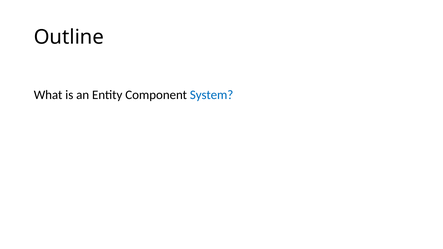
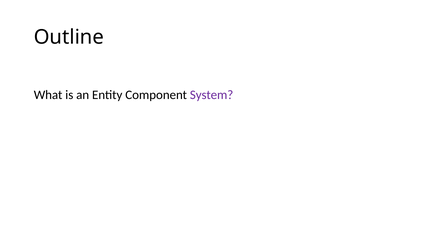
System colour: blue -> purple
